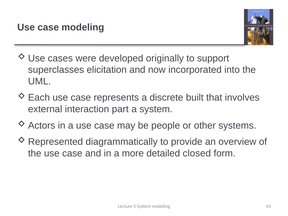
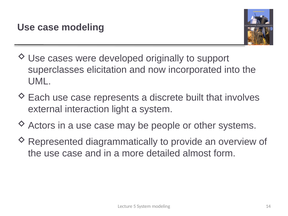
part: part -> light
closed: closed -> almost
